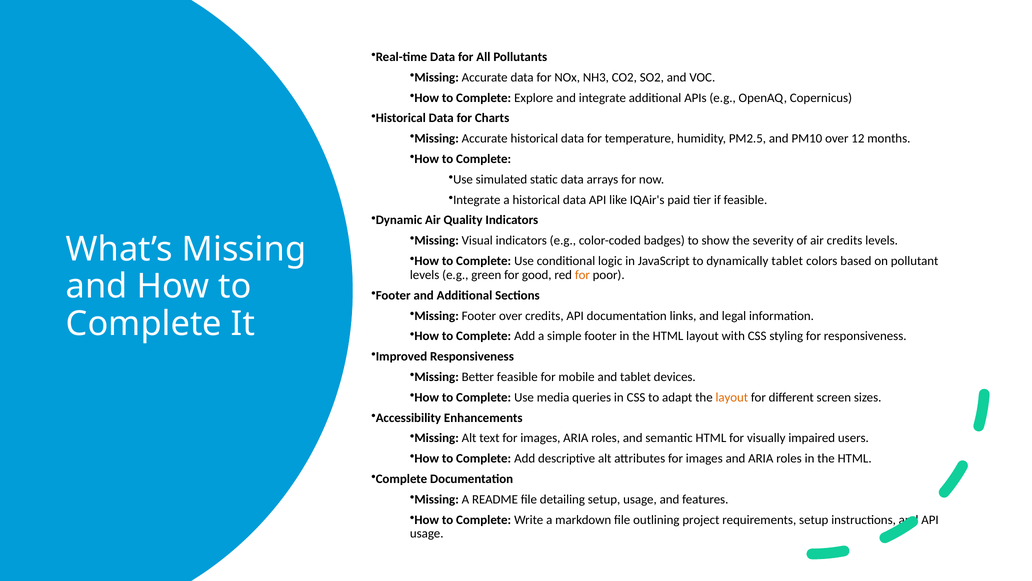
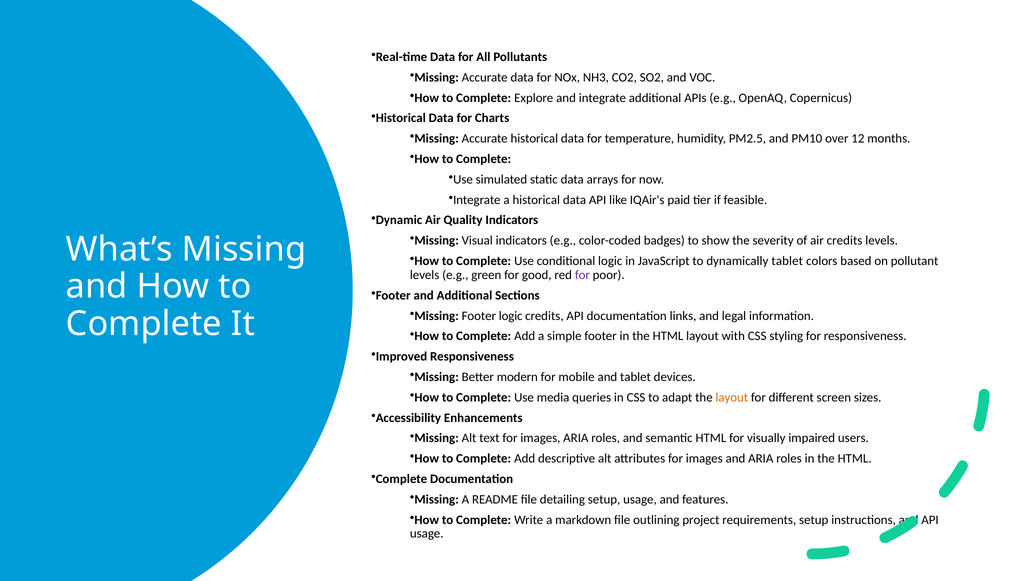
for at (582, 275) colour: orange -> purple
Footer over: over -> logic
Better feasible: feasible -> modern
